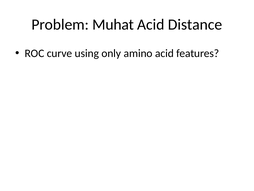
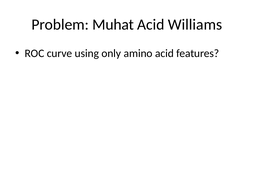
Distance: Distance -> Williams
